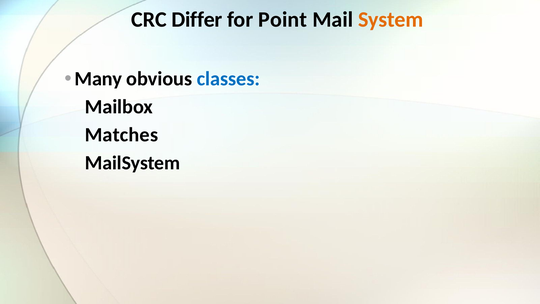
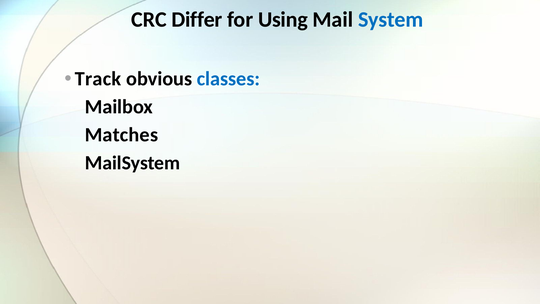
Point: Point -> Using
System colour: orange -> blue
Many: Many -> Track
